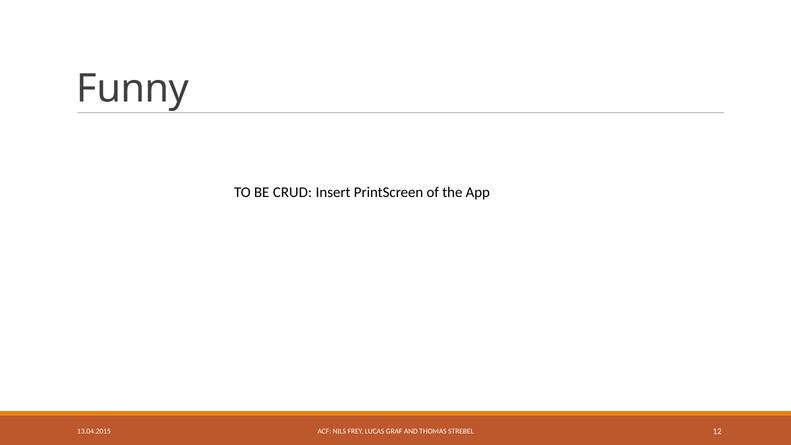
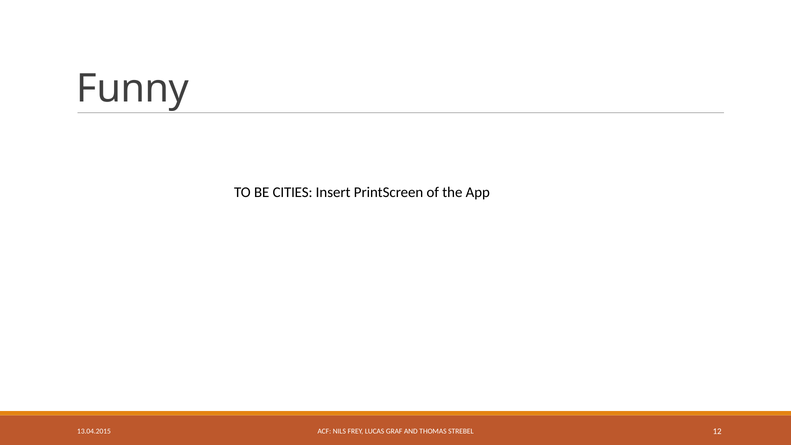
CRUD: CRUD -> CITIES
